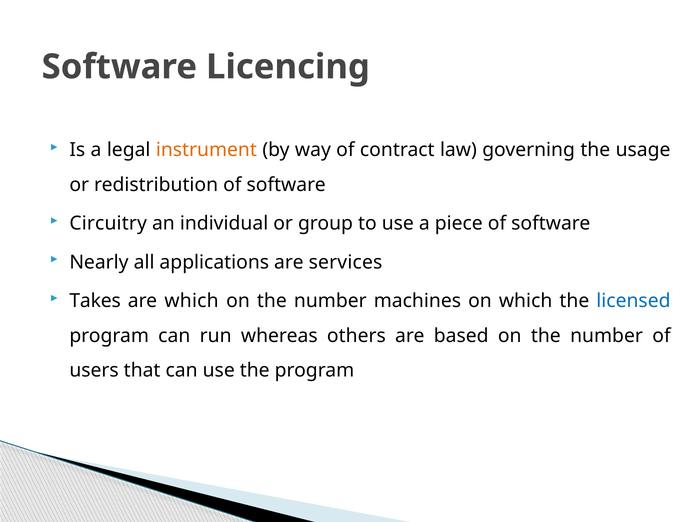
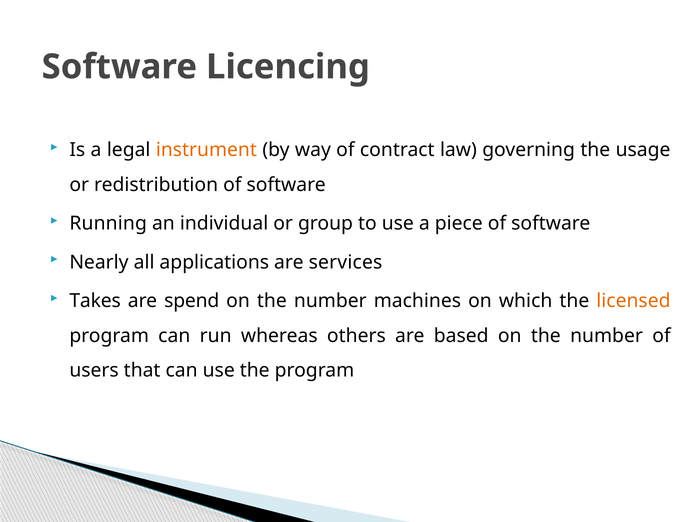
Circuitry: Circuitry -> Running
are which: which -> spend
licensed colour: blue -> orange
